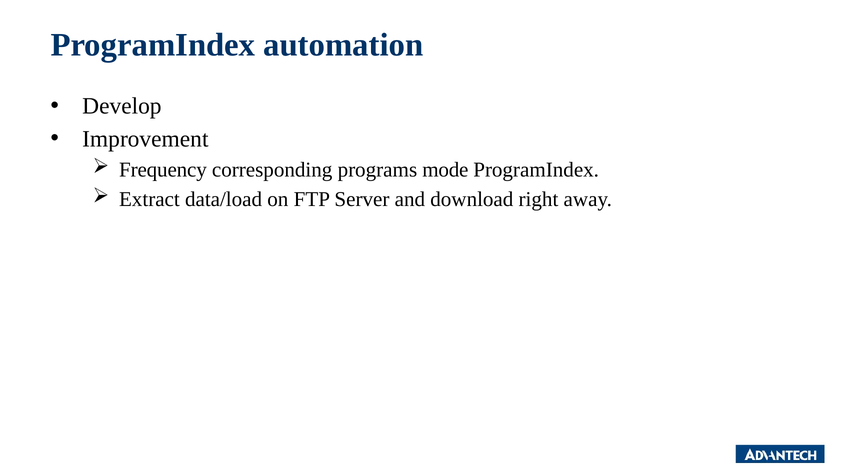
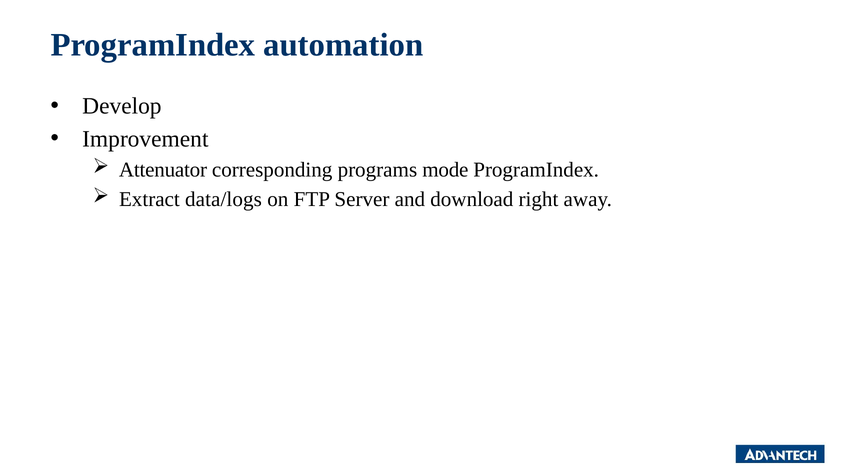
Frequency: Frequency -> Attenuator
data/load: data/load -> data/logs
